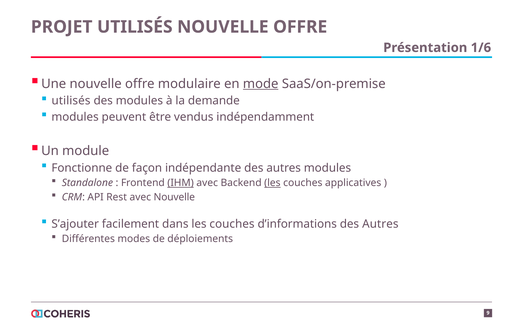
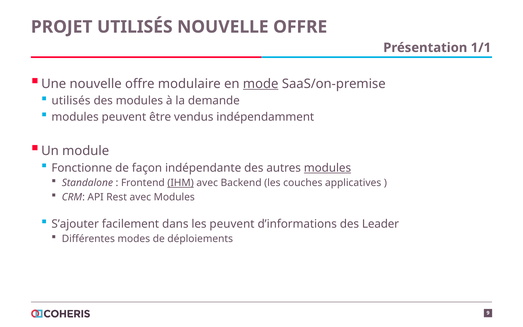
1/6: 1/6 -> 1/1
modules at (327, 168) underline: none -> present
les at (272, 183) underline: present -> none
avec Nouvelle: Nouvelle -> Modules
dans les couches: couches -> peuvent
d’informations des Autres: Autres -> Leader
